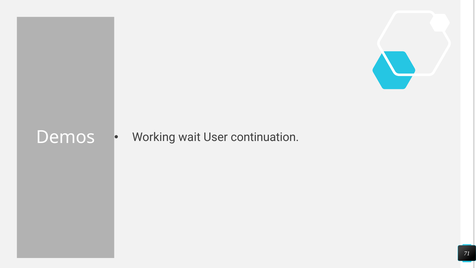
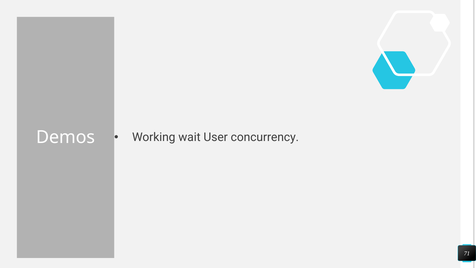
continuation: continuation -> concurrency
